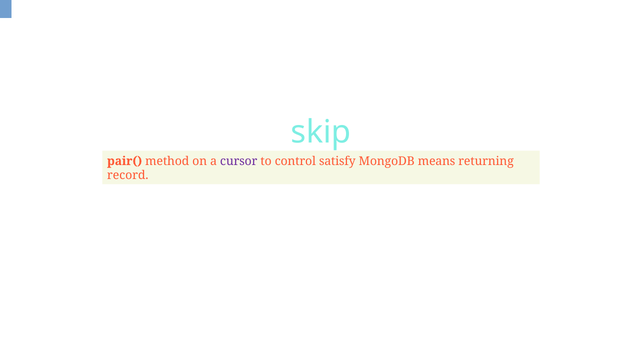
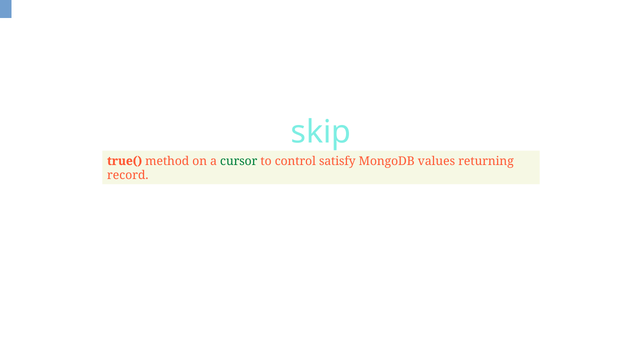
pair(: pair( -> true(
cursor colour: purple -> green
means: means -> values
